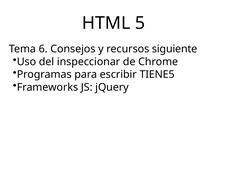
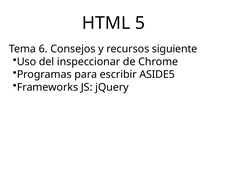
TIENE5: TIENE5 -> ASIDE5
